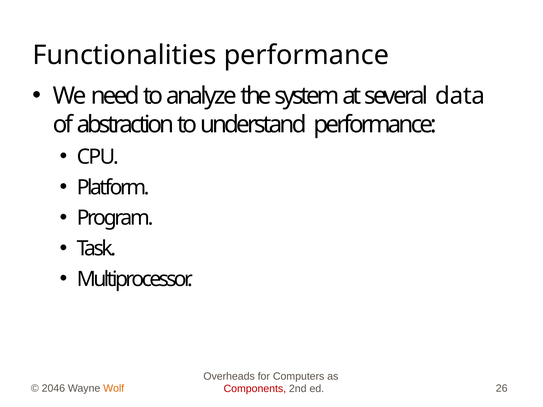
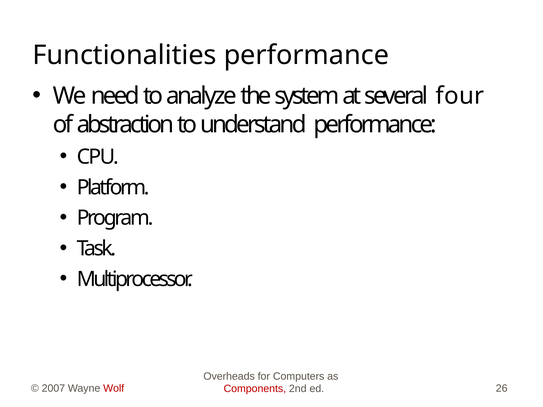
data: data -> four
2046: 2046 -> 2007
Wolf colour: orange -> red
